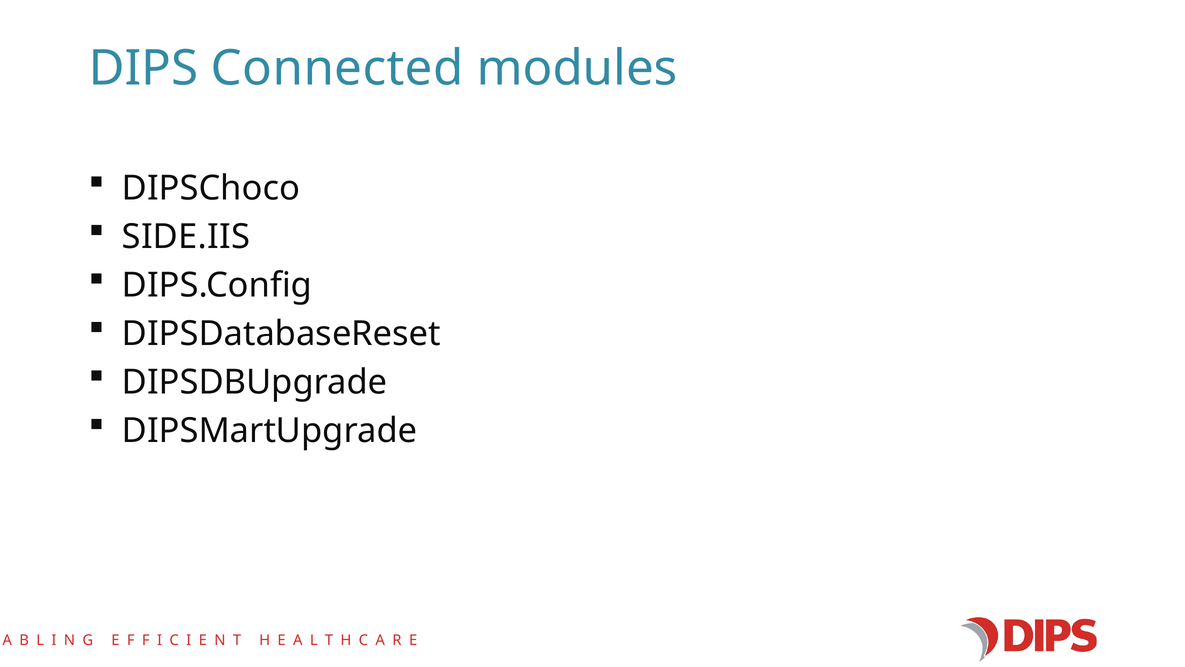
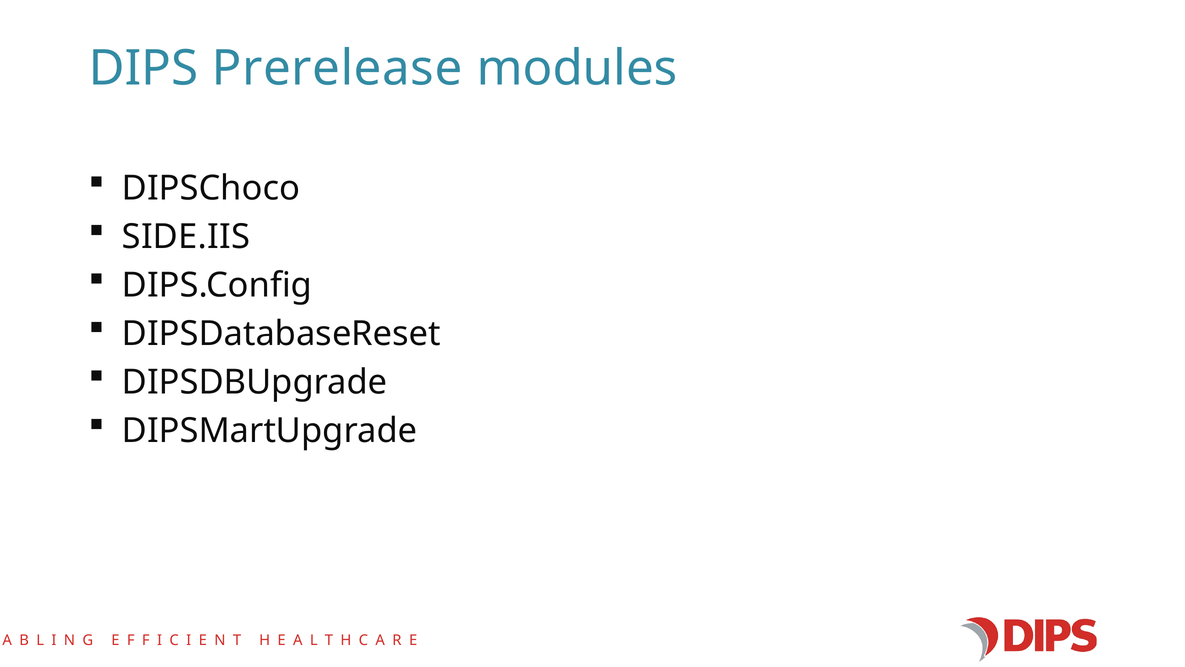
Connected: Connected -> Prerelease
